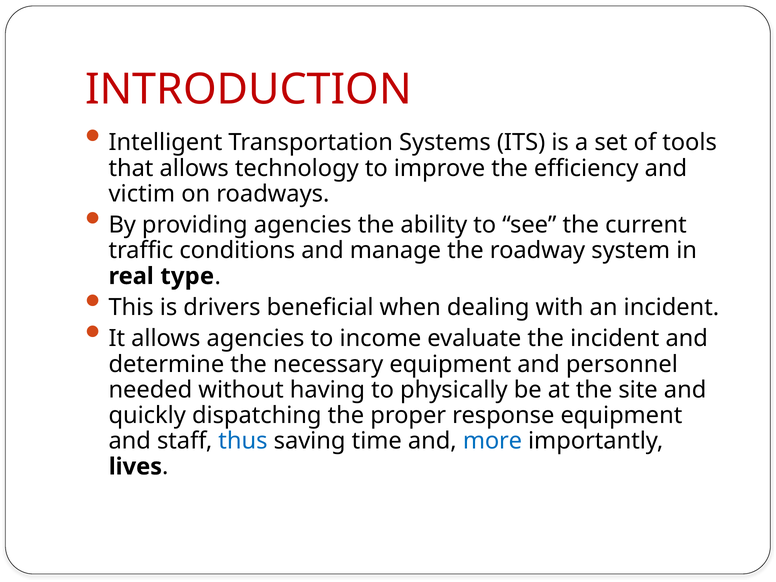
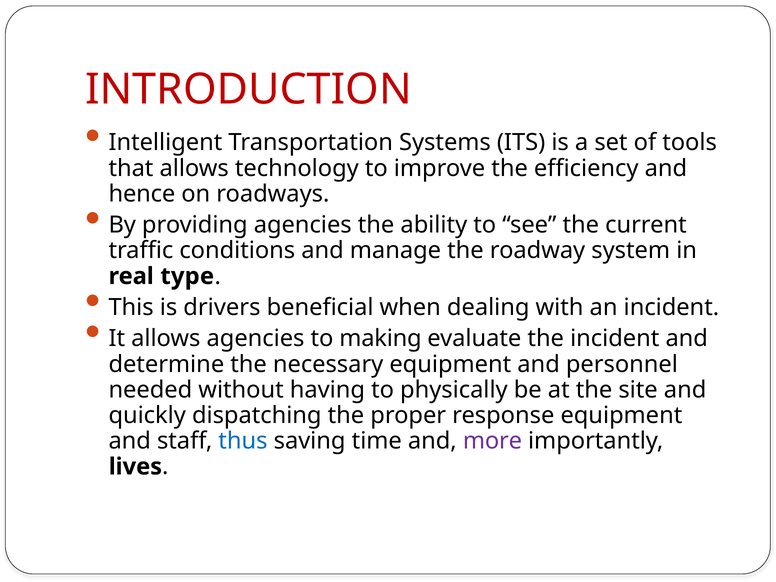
victim: victim -> hence
income: income -> making
more colour: blue -> purple
